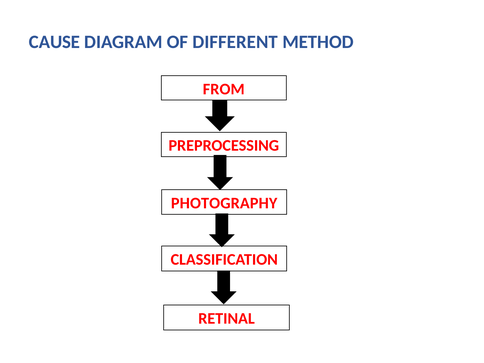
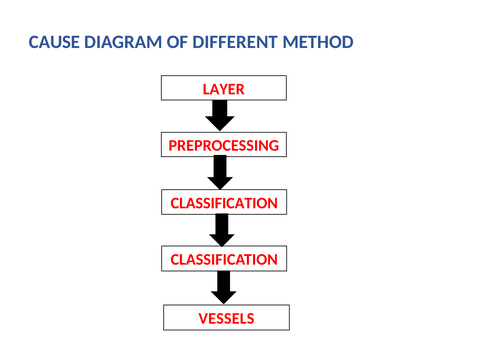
FROM: FROM -> LAYER
PHOTOGRAPHY at (224, 203): PHOTOGRAPHY -> CLASSIFICATION
RETINAL: RETINAL -> VESSELS
